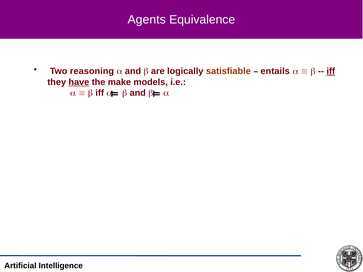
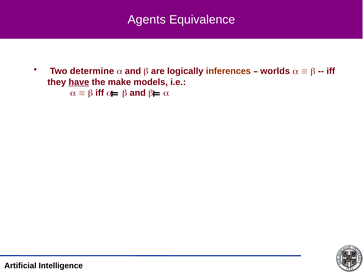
reasoning: reasoning -> determine
satisfiable: satisfiable -> inferences
entails: entails -> worlds
iff at (331, 71) underline: present -> none
